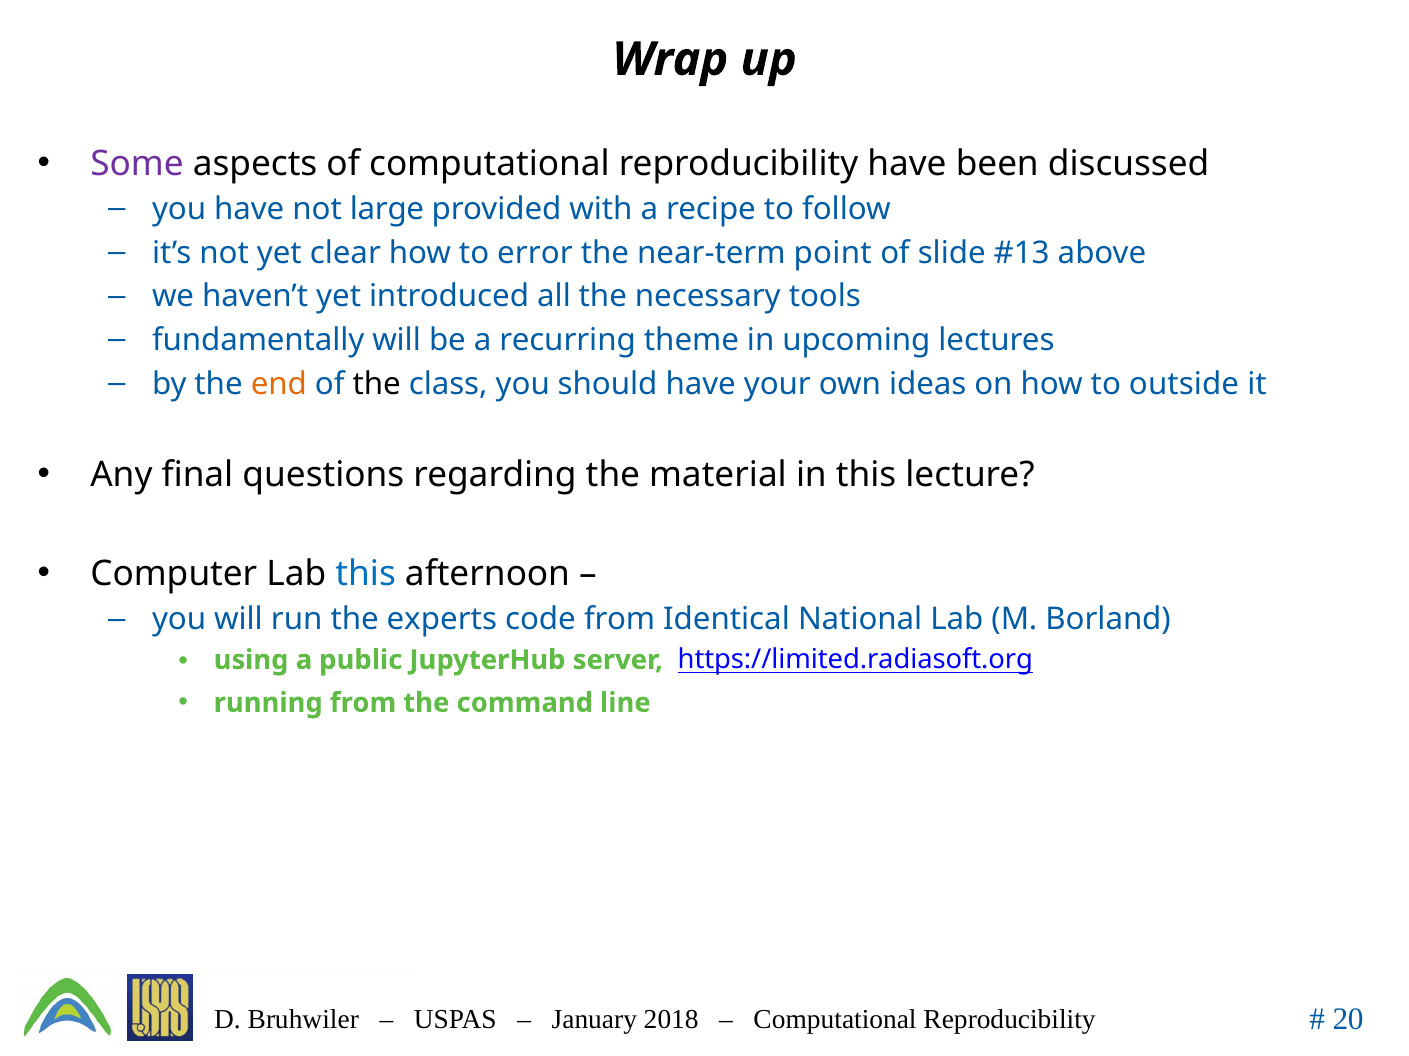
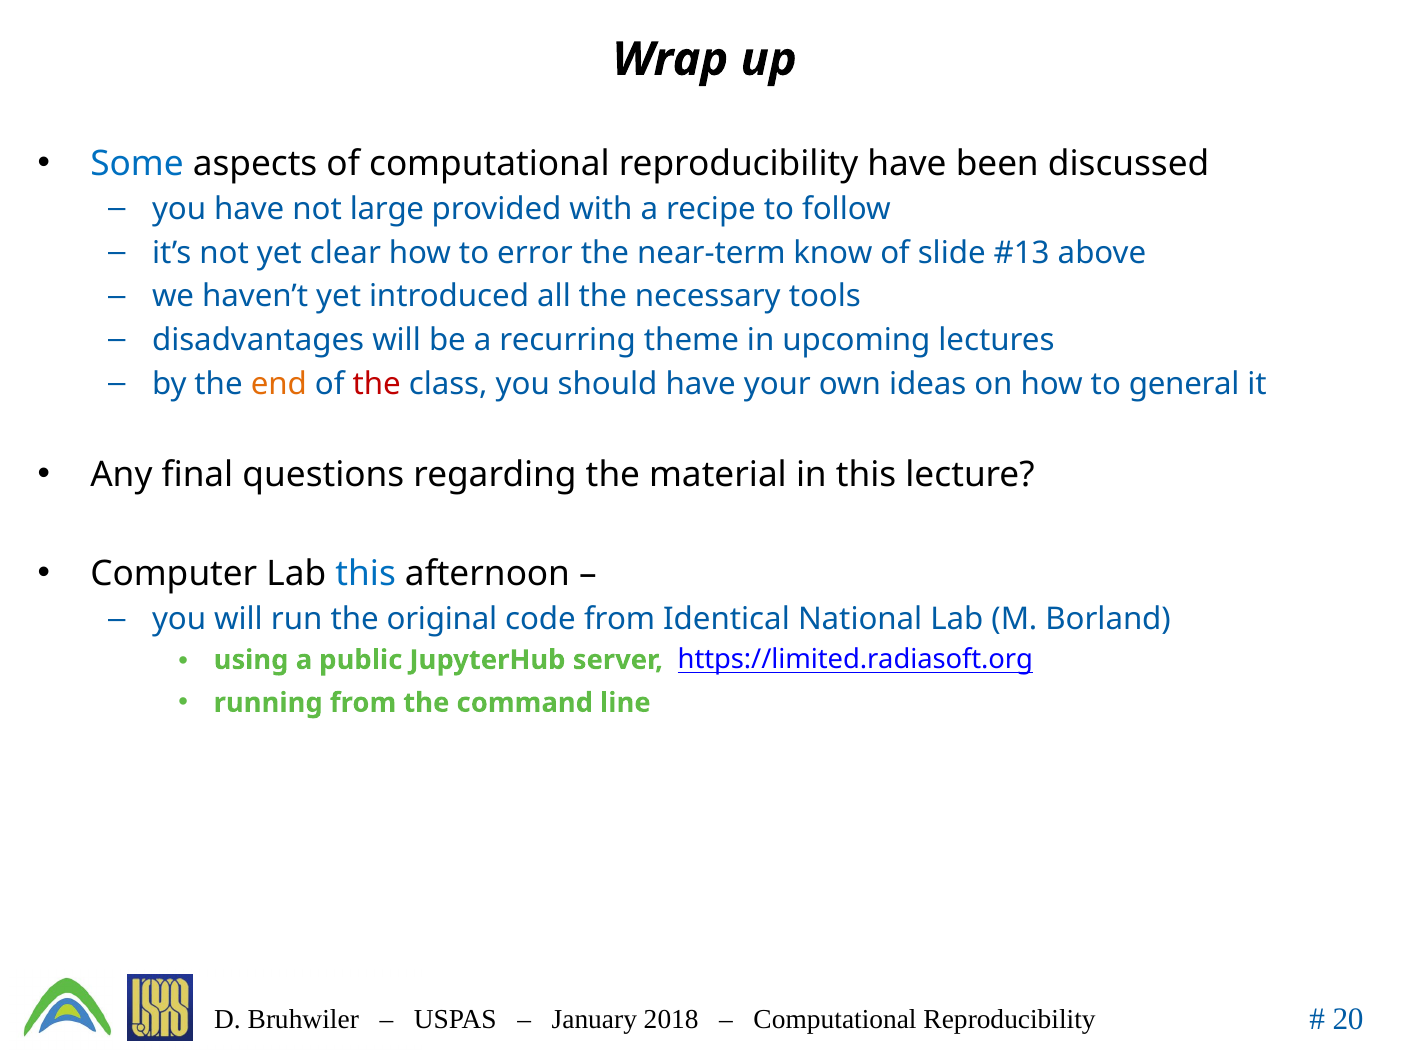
Some colour: purple -> blue
point: point -> know
fundamentally: fundamentally -> disadvantages
the at (377, 384) colour: black -> red
outside: outside -> general
experts: experts -> original
